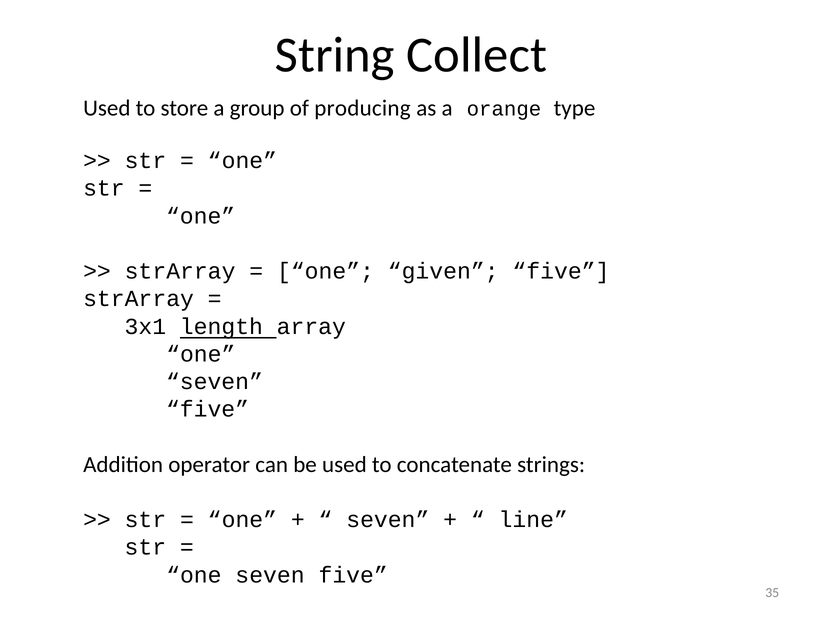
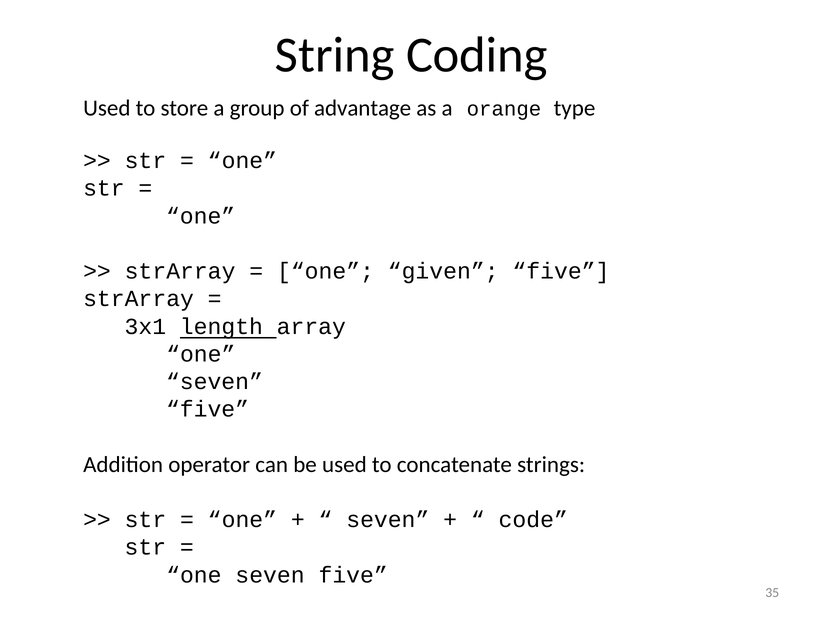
Collect: Collect -> Coding
producing: producing -> advantage
line: line -> code
